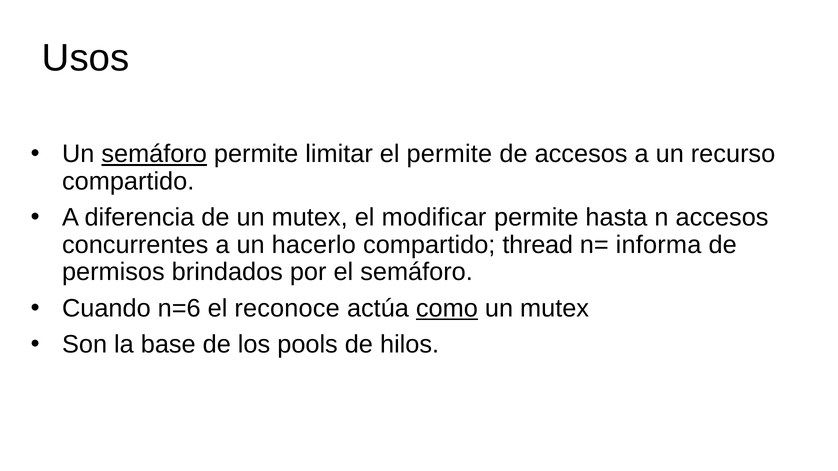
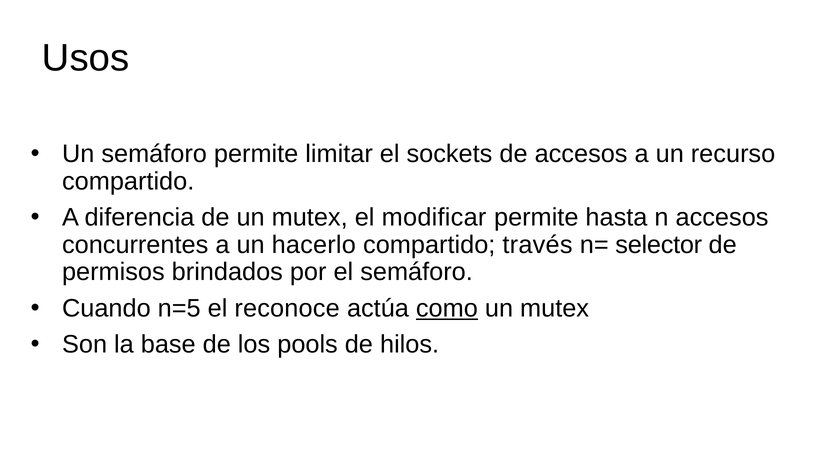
semáforo at (154, 154) underline: present -> none
el permite: permite -> sockets
thread: thread -> través
informa: informa -> selector
n=6: n=6 -> n=5
